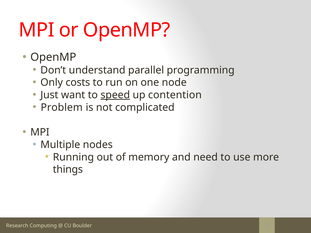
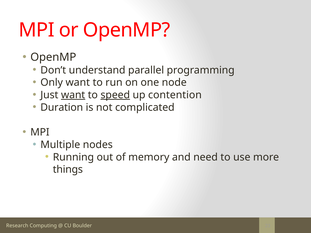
Only costs: costs -> want
want at (73, 95) underline: none -> present
Problem: Problem -> Duration
